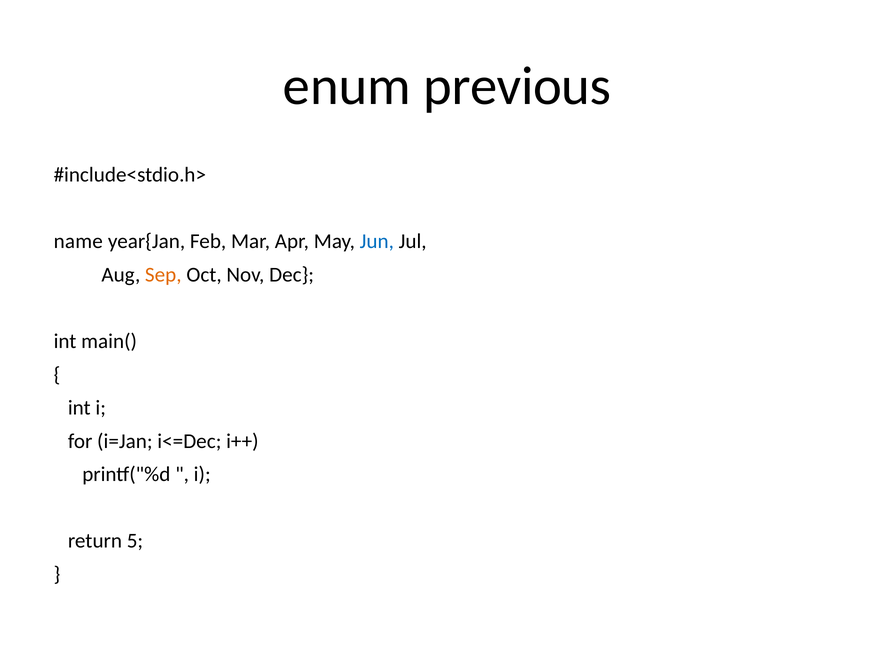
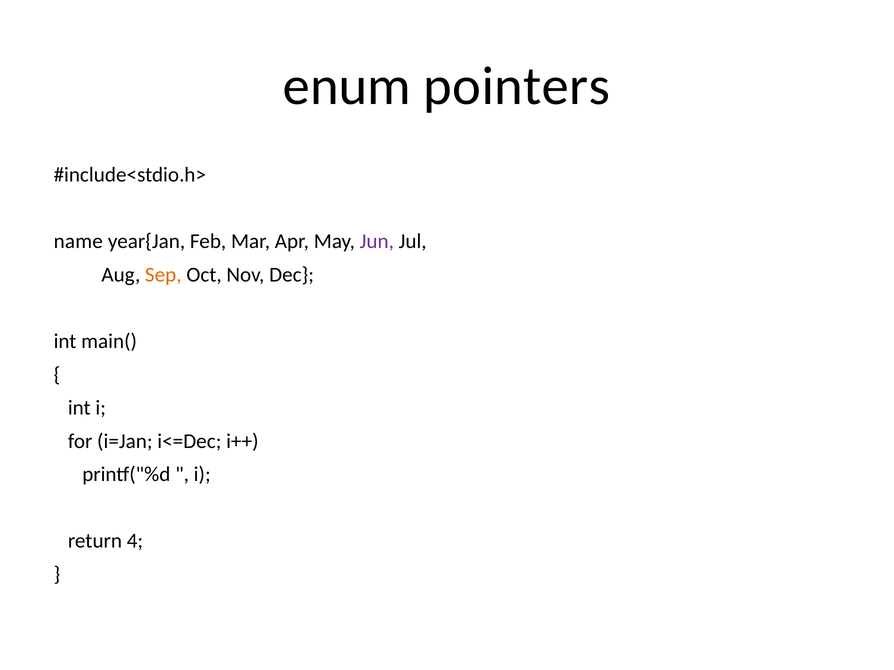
previous: previous -> pointers
Jun colour: blue -> purple
5: 5 -> 4
